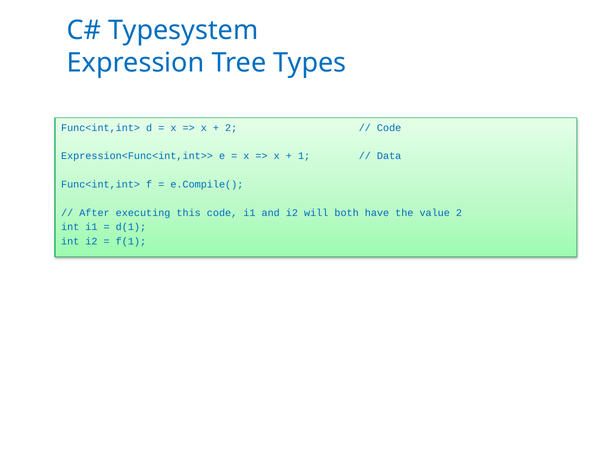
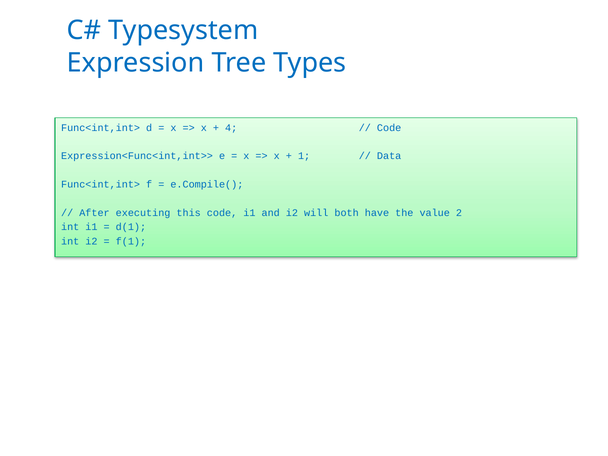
2 at (231, 128): 2 -> 4
